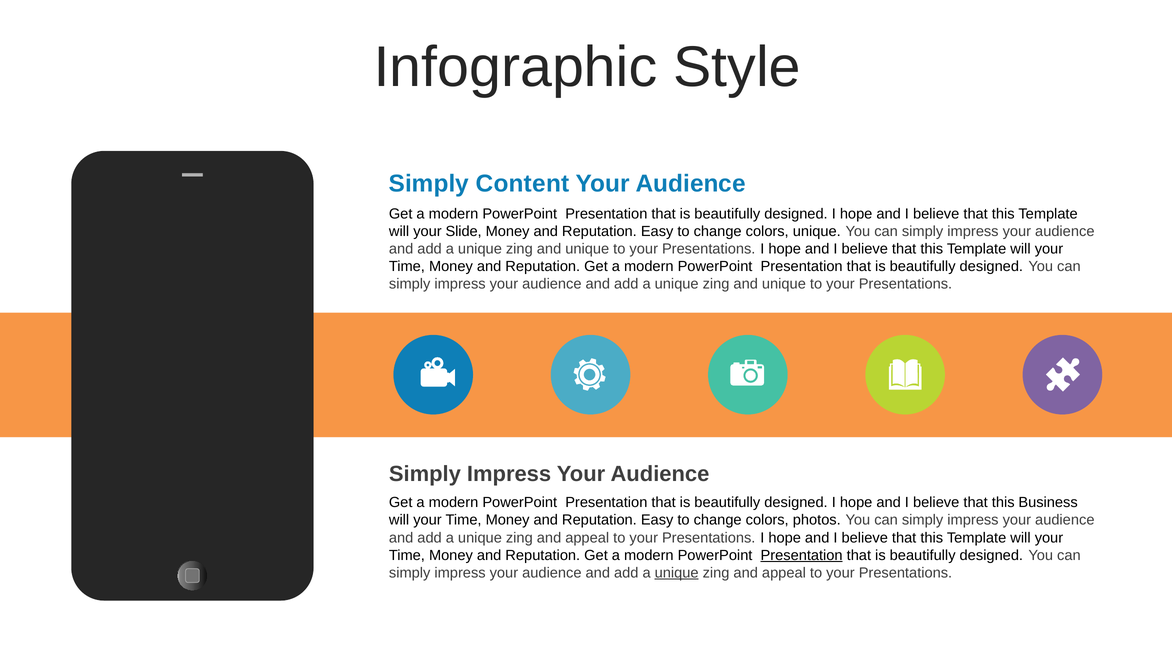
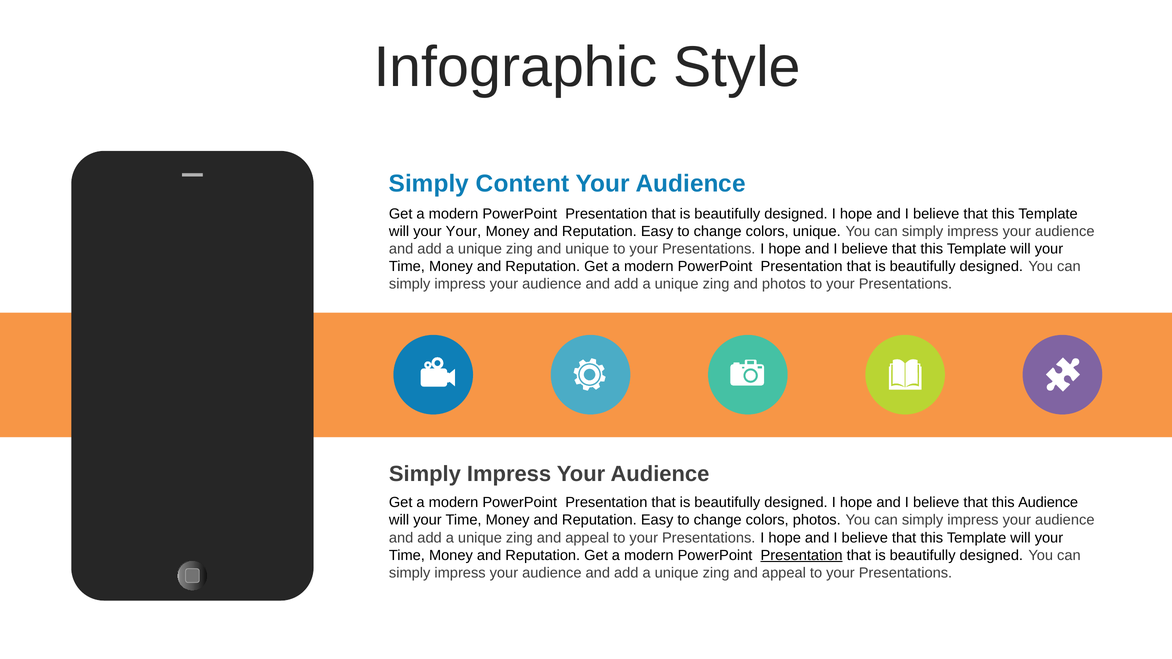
your Slide: Slide -> Your
unique at (784, 284): unique -> photos
this Business: Business -> Audience
unique at (677, 573) underline: present -> none
